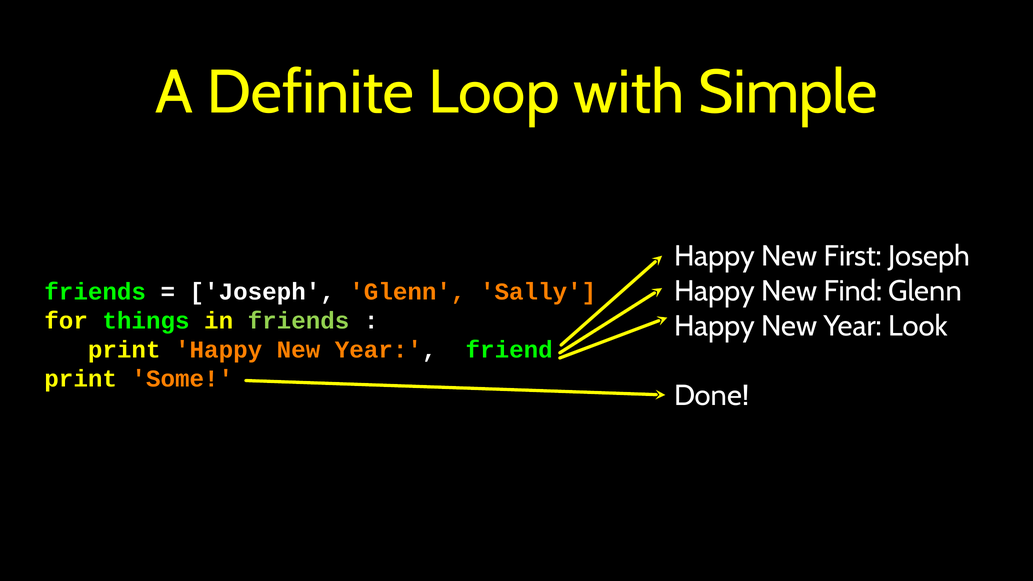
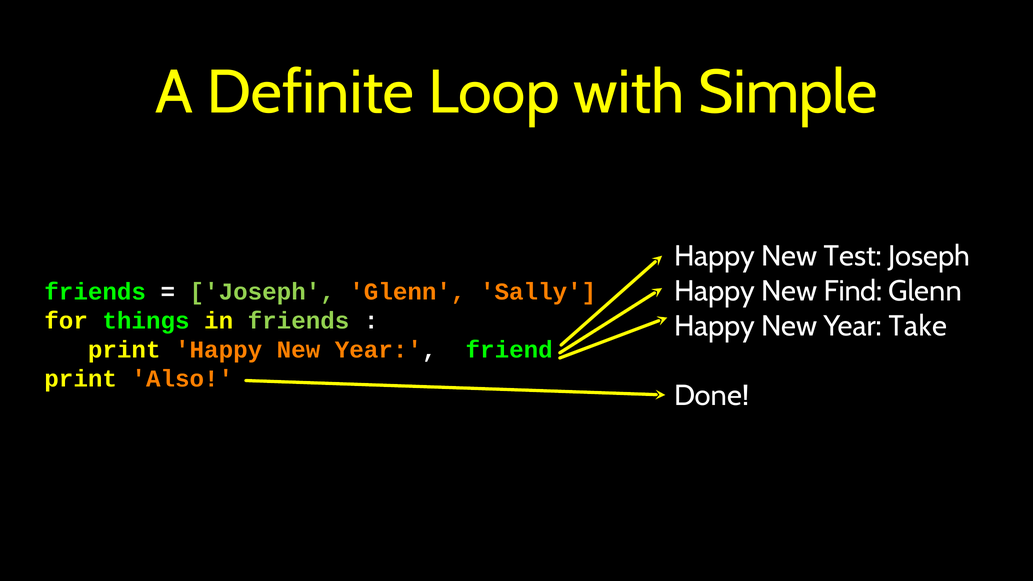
First: First -> Test
Joseph at (262, 292) colour: white -> light green
Look: Look -> Take
Some: Some -> Also
